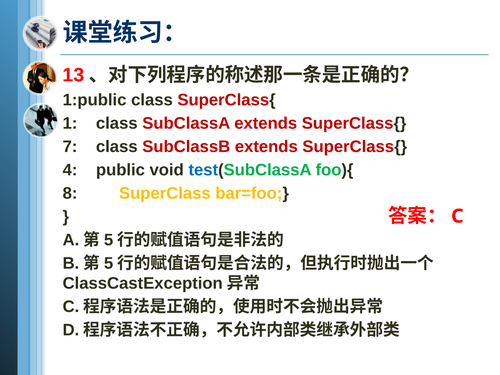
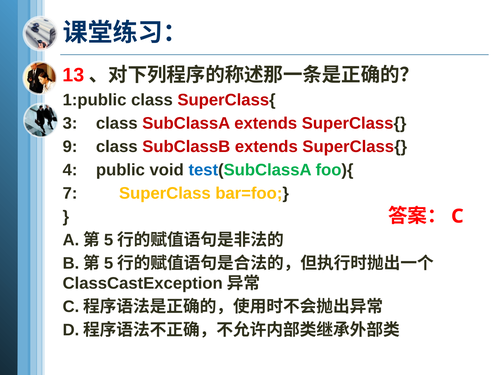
1: 1 -> 3
7: 7 -> 9
8: 8 -> 7
